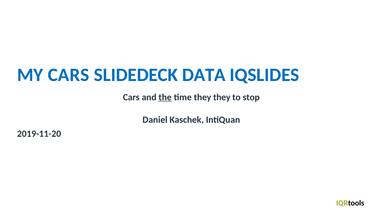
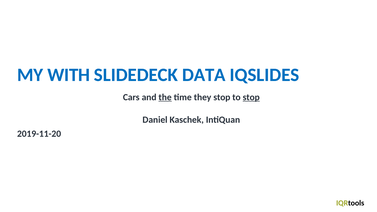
MY CARS: CARS -> WITH
they they: they -> stop
stop at (251, 97) underline: none -> present
